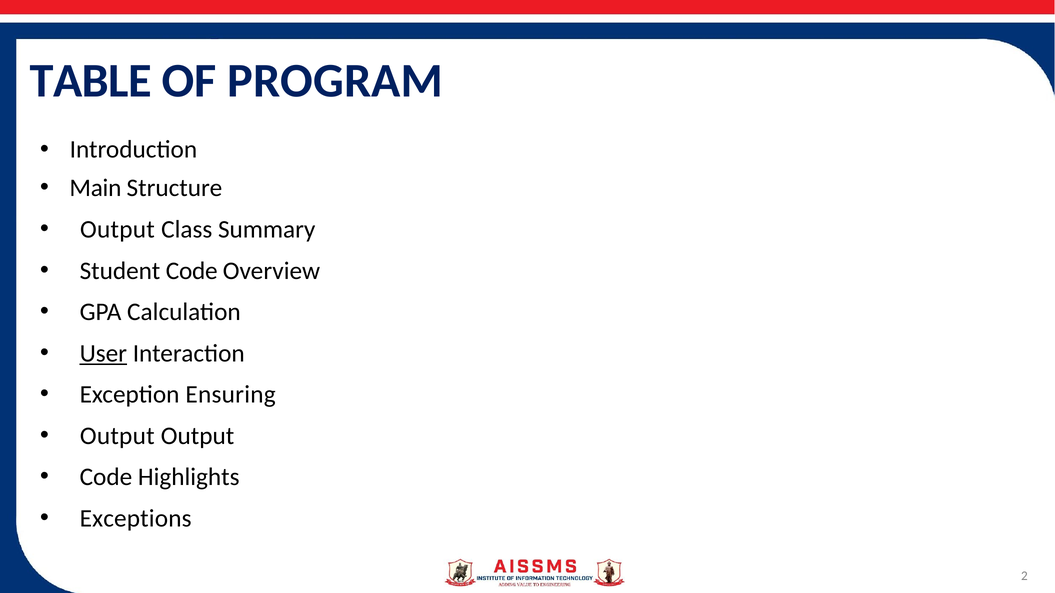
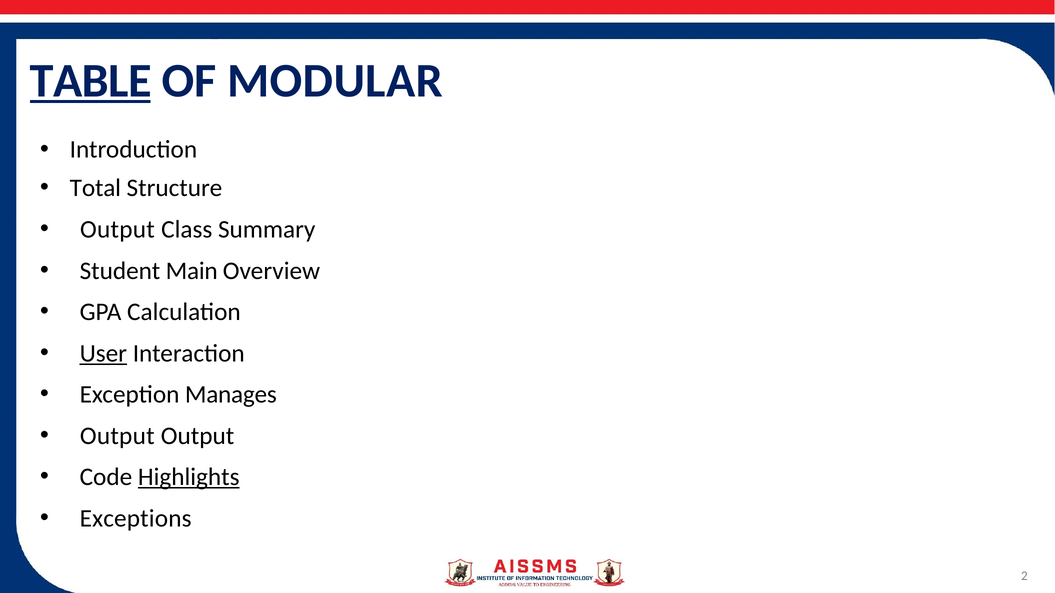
TABLE underline: none -> present
PROGRAM: PROGRAM -> MODULAR
Main: Main -> Total
Student Code: Code -> Main
Ensuring: Ensuring -> Manages
Highlights underline: none -> present
